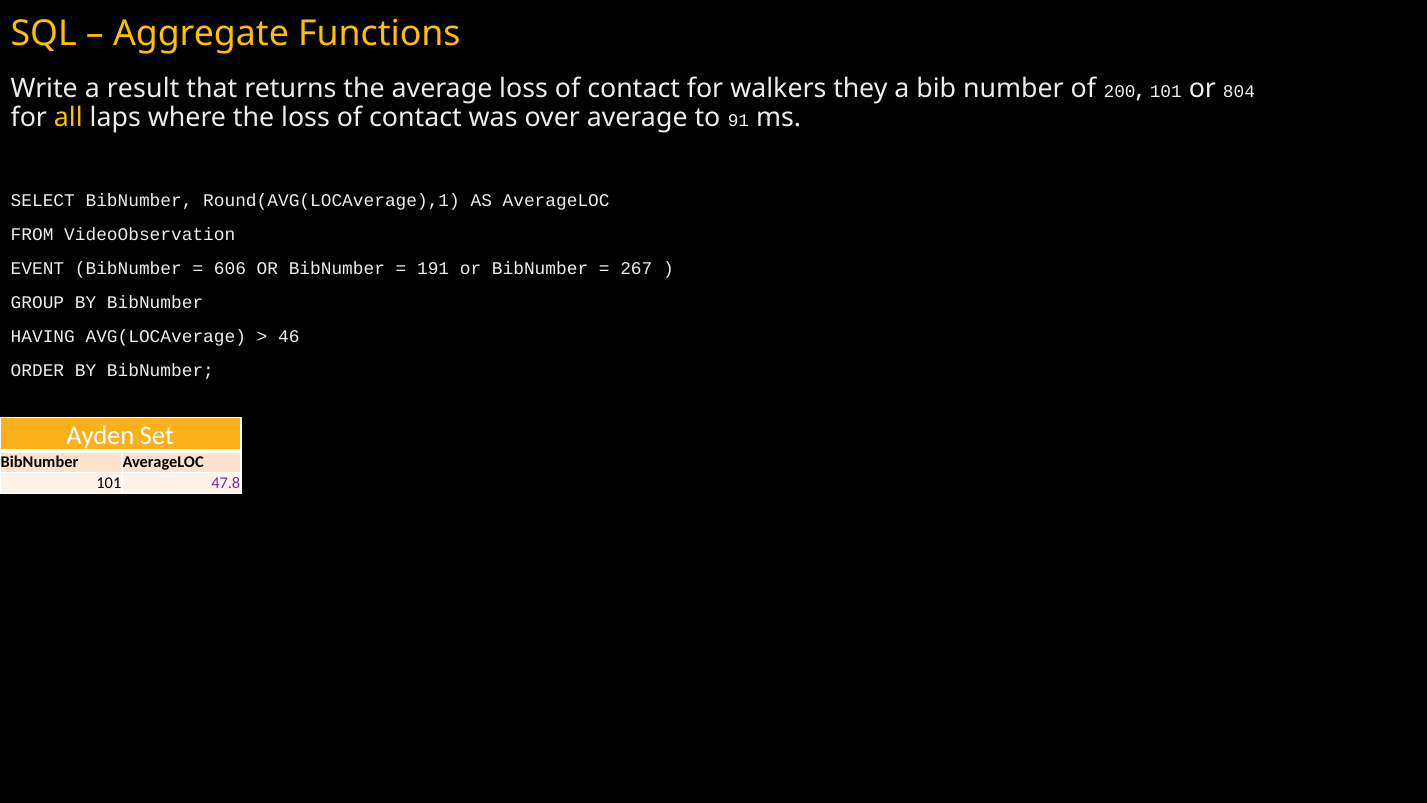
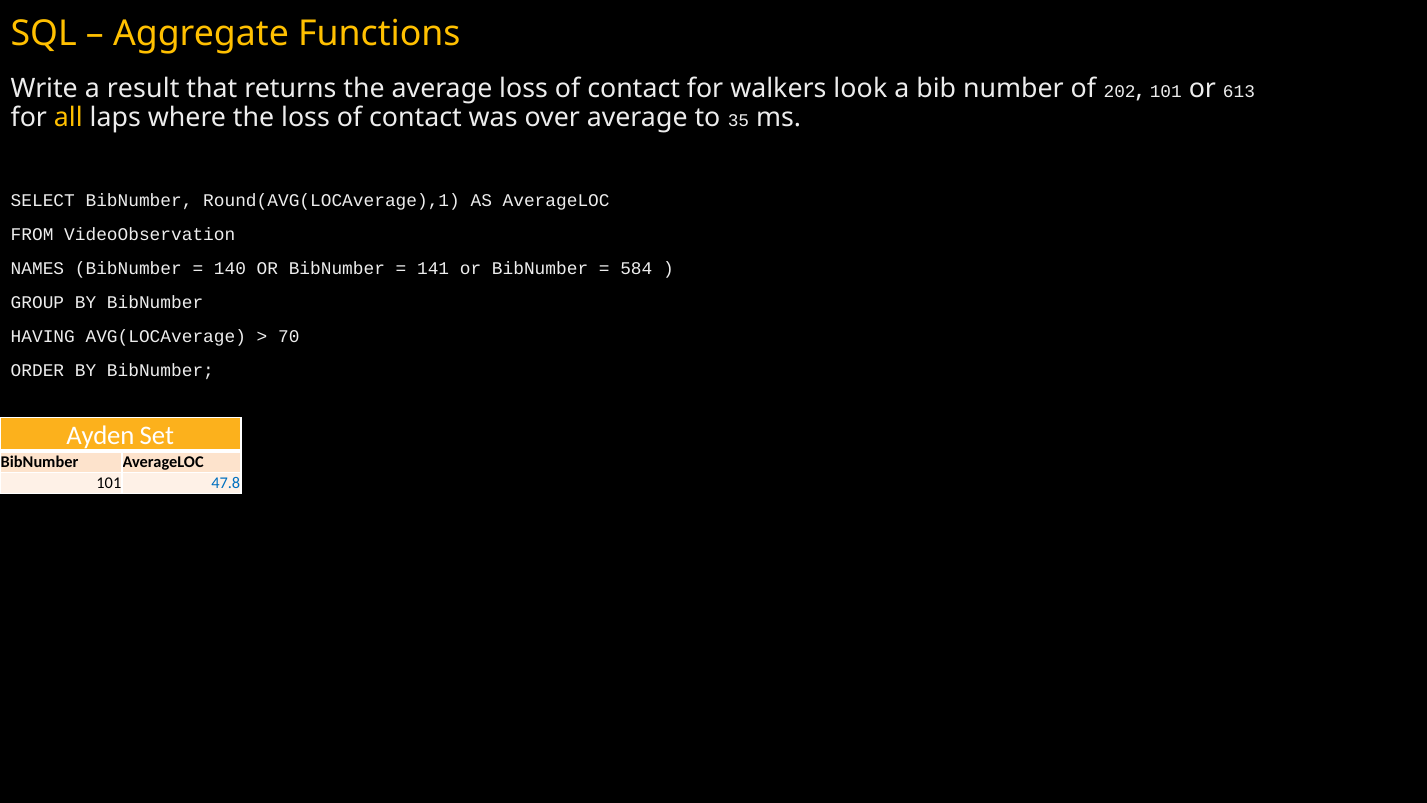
they: they -> look
200: 200 -> 202
804: 804 -> 613
91: 91 -> 35
EVENT: EVENT -> NAMES
606: 606 -> 140
191: 191 -> 141
267: 267 -> 584
46: 46 -> 70
47.8 colour: purple -> blue
